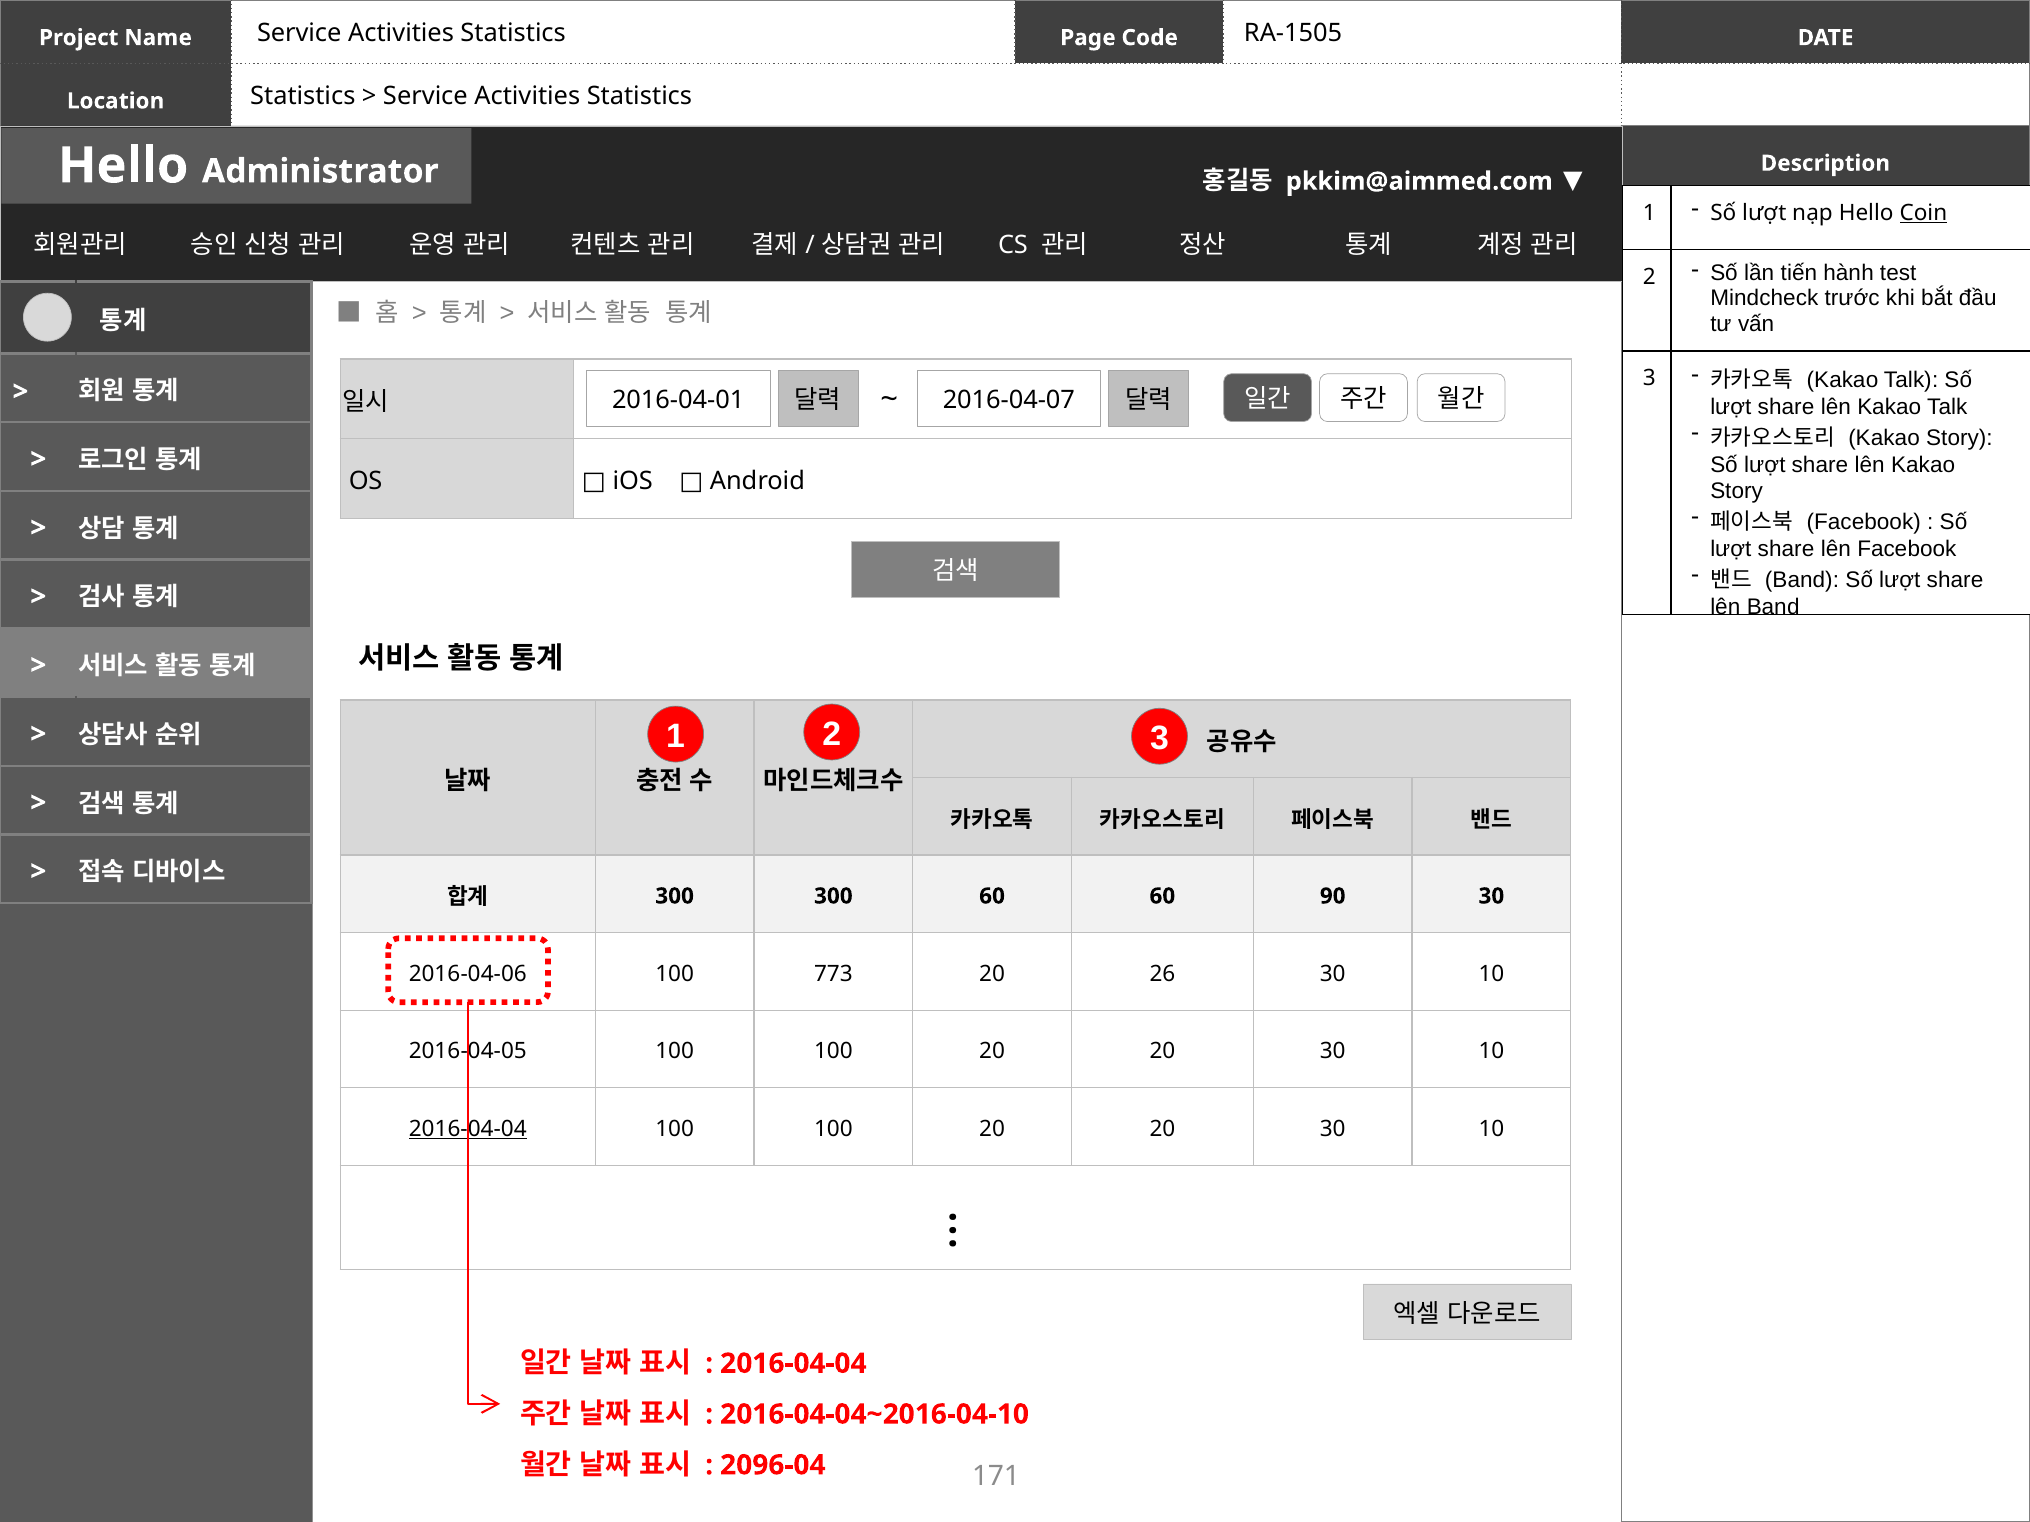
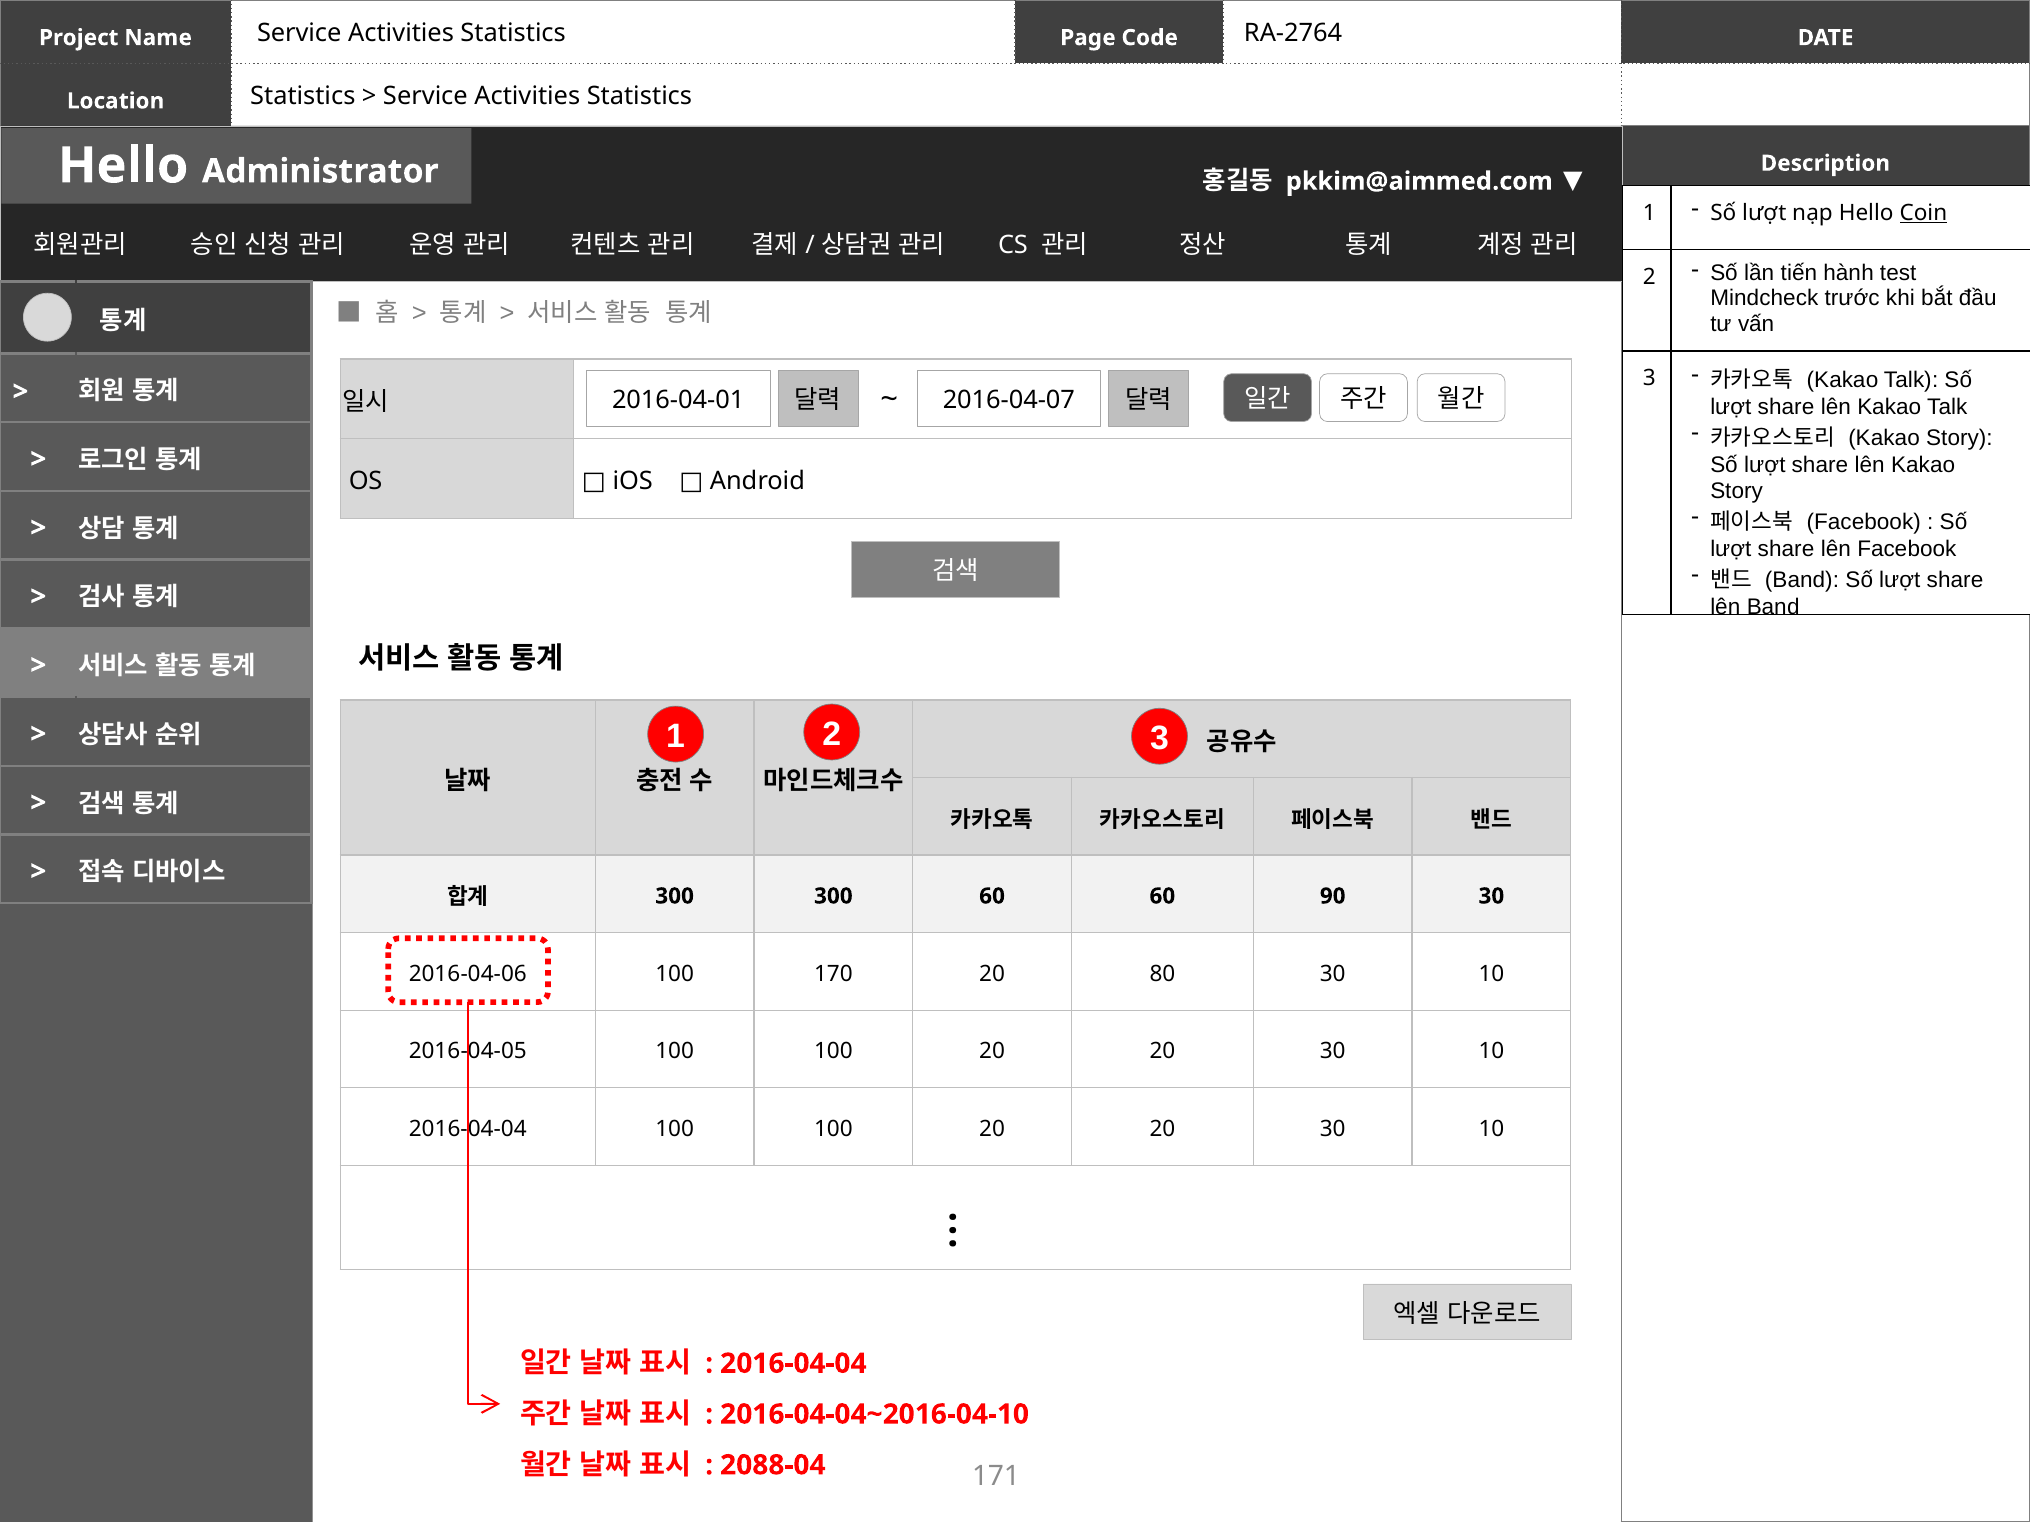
RA-1505: RA-1505 -> RA-2764
773: 773 -> 170
26: 26 -> 80
2016-04-04 at (468, 1129) underline: present -> none
2096-04: 2096-04 -> 2088-04
